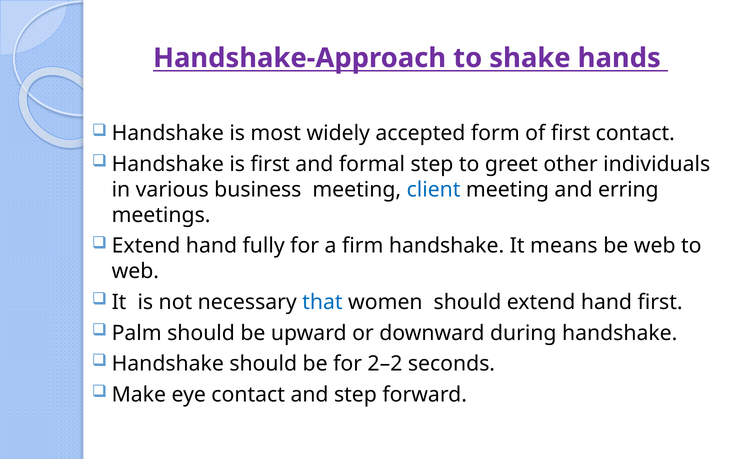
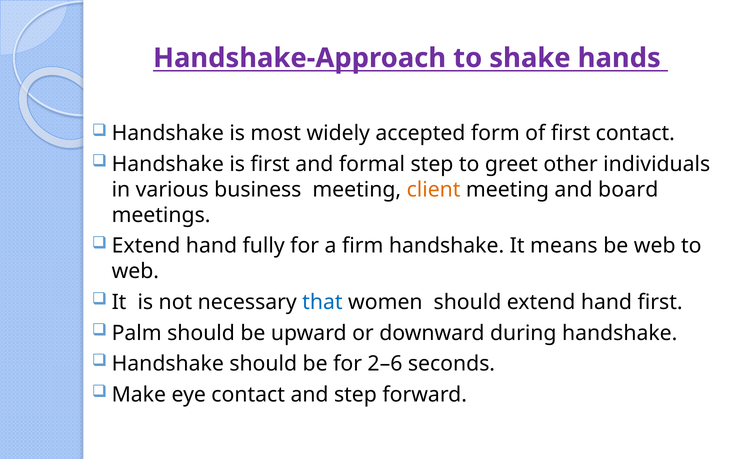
client colour: blue -> orange
erring: erring -> board
2–2: 2–2 -> 2–6
